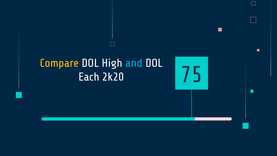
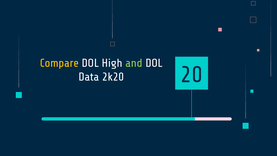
and colour: light blue -> light green
Each: Each -> Data
75: 75 -> 20
